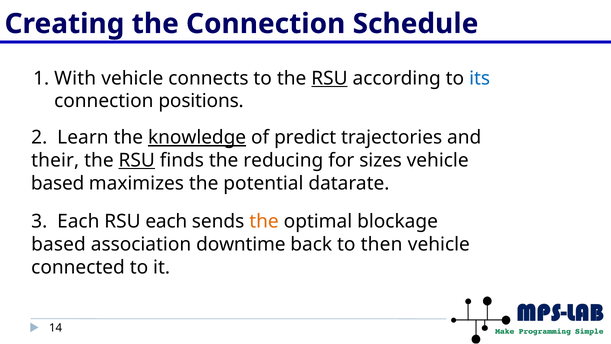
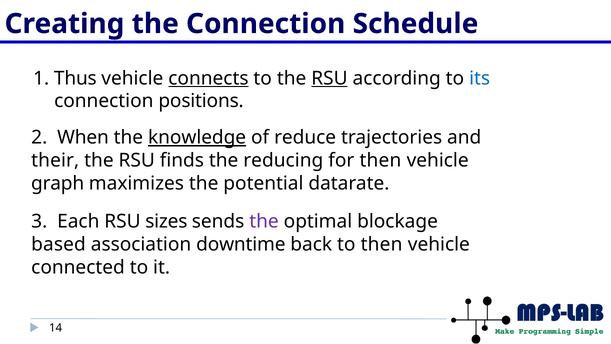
With: With -> Thus
connects underline: none -> present
Learn: Learn -> When
predict: predict -> reduce
RSU at (137, 160) underline: present -> none
for sizes: sizes -> then
based at (58, 183): based -> graph
RSU each: each -> sizes
the at (264, 221) colour: orange -> purple
